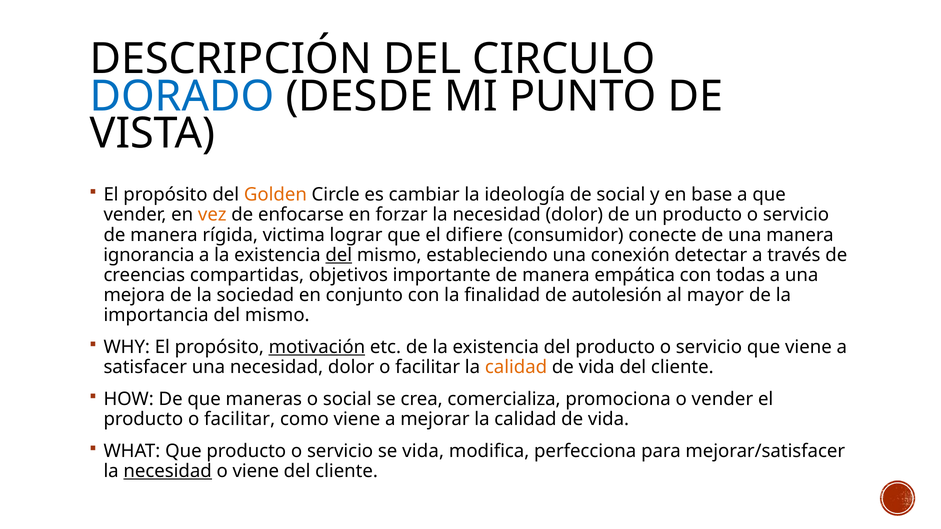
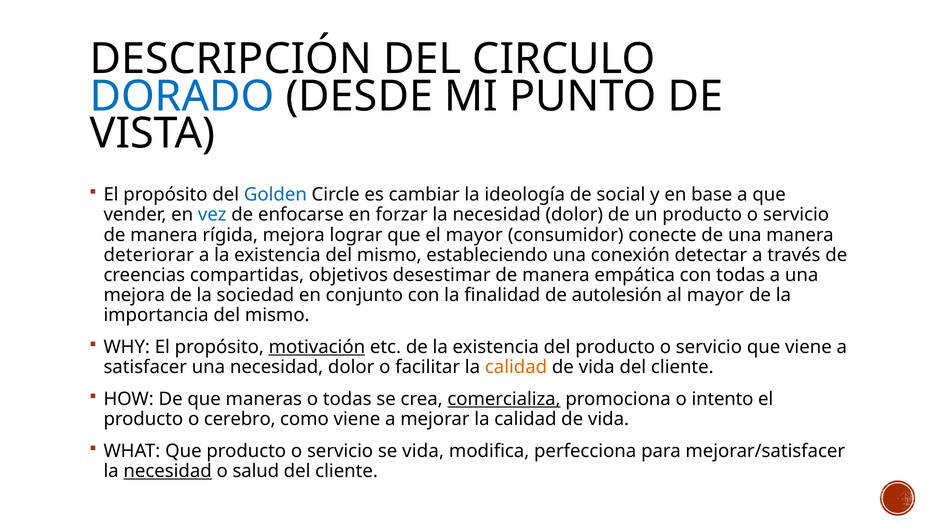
Golden colour: orange -> blue
vez colour: orange -> blue
rígida victima: victima -> mejora
el difiere: difiere -> mayor
ignorancia: ignorancia -> deteriorar
del at (339, 255) underline: present -> none
importante: importante -> desestimar
o social: social -> todas
comercializa underline: none -> present
o vender: vender -> intento
producto o facilitar: facilitar -> cerebro
o viene: viene -> salud
